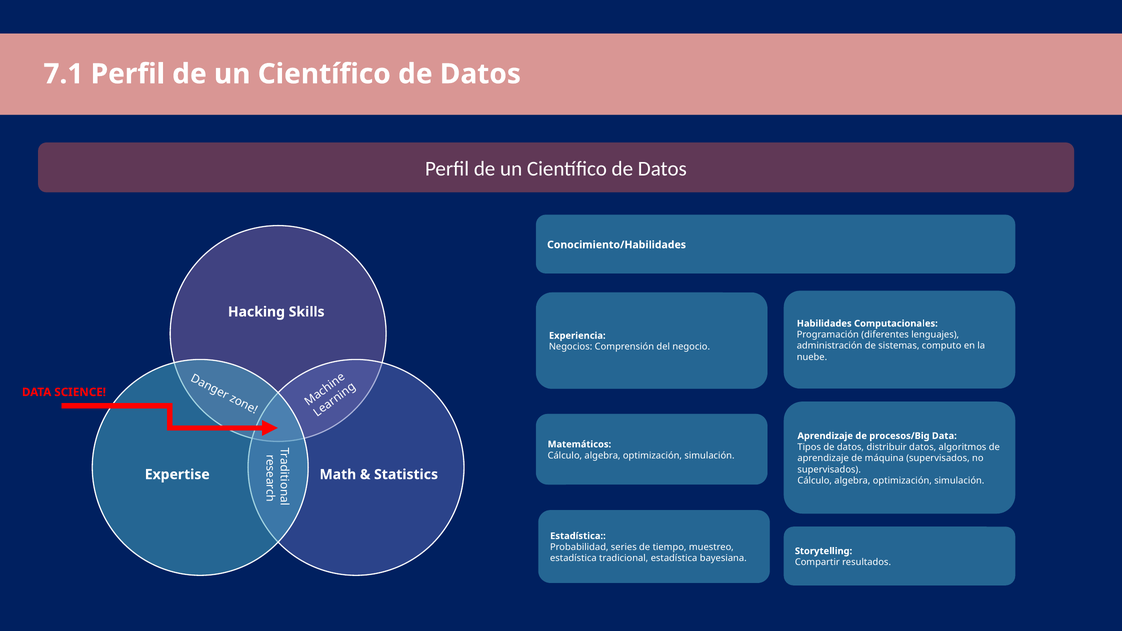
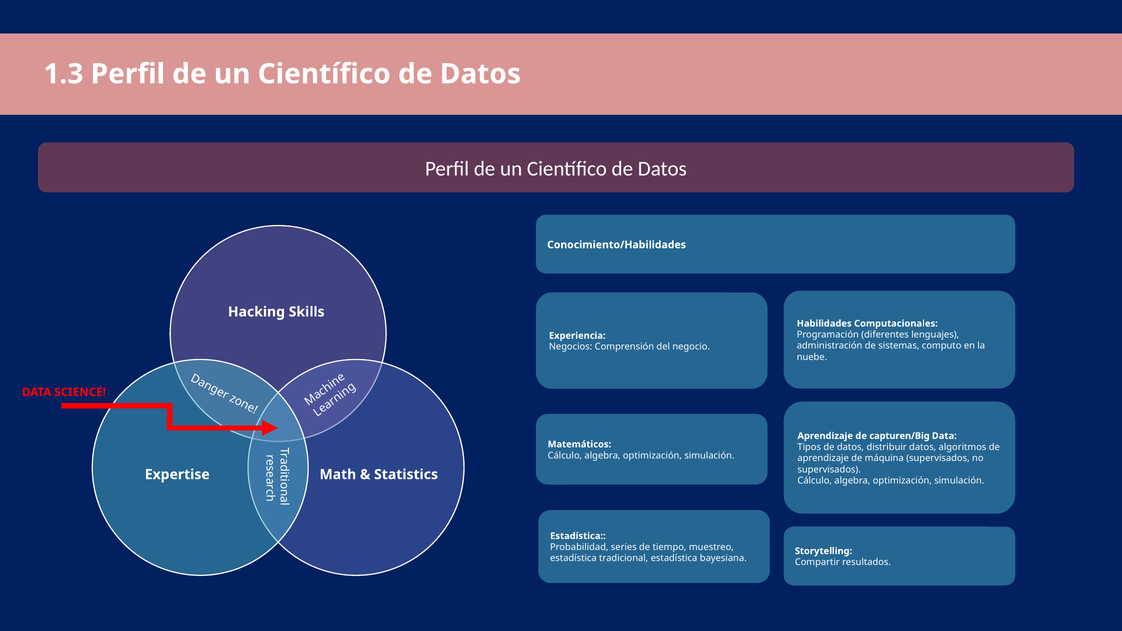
7.1: 7.1 -> 1.3
procesos/Big: procesos/Big -> capturen/Big
